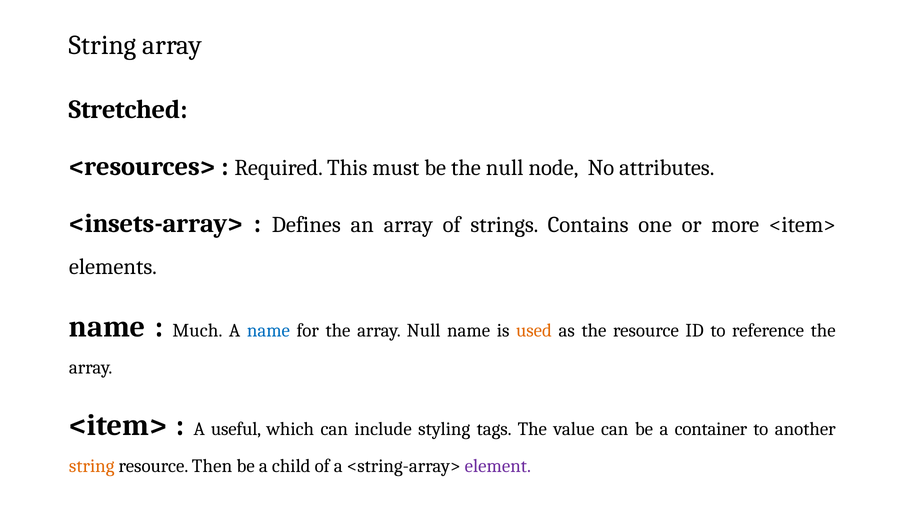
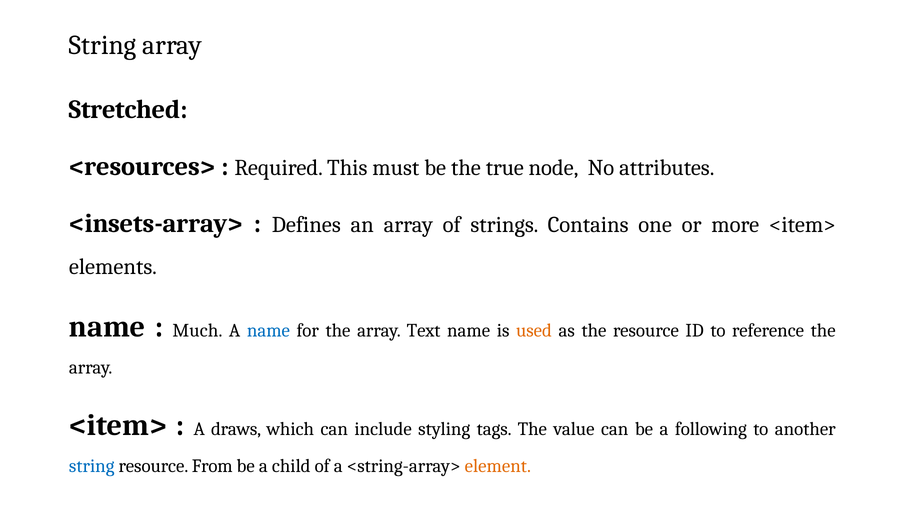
the null: null -> true
array Null: Null -> Text
useful: useful -> draws
container: container -> following
string at (92, 466) colour: orange -> blue
Then: Then -> From
element colour: purple -> orange
